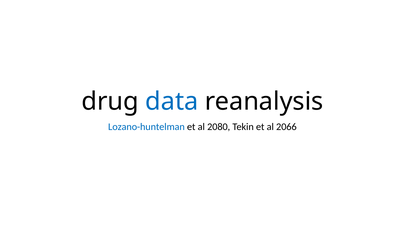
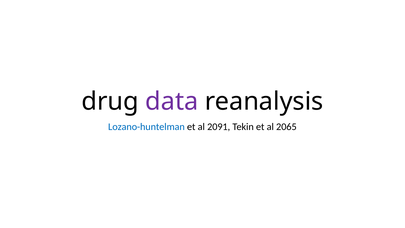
data colour: blue -> purple
2080: 2080 -> 2091
2066: 2066 -> 2065
